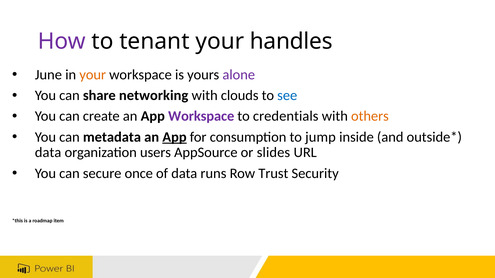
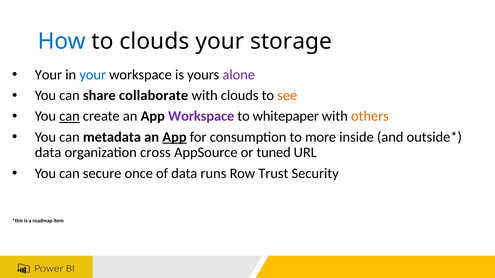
How colour: purple -> blue
to tenant: tenant -> clouds
handles: handles -> storage
June at (48, 75): June -> Your
your at (93, 75) colour: orange -> blue
networking: networking -> collaborate
see colour: blue -> orange
can at (69, 116) underline: none -> present
credentials: credentials -> whitepaper
jump: jump -> more
users: users -> cross
slides: slides -> tuned
